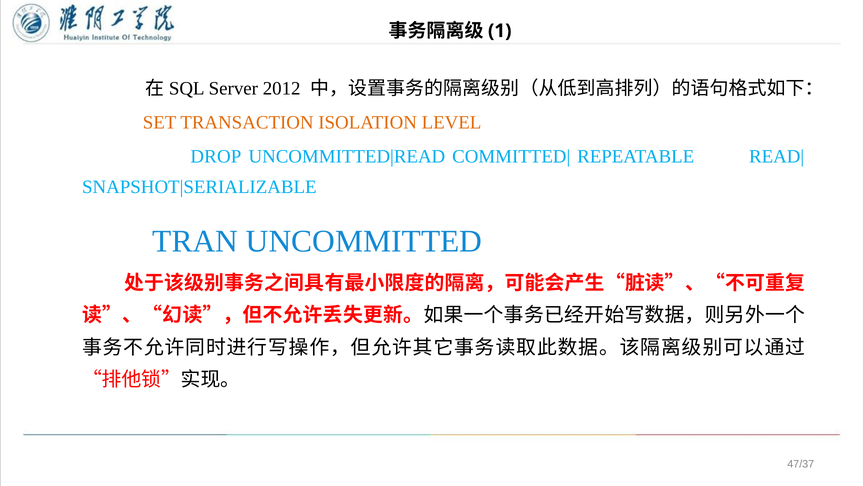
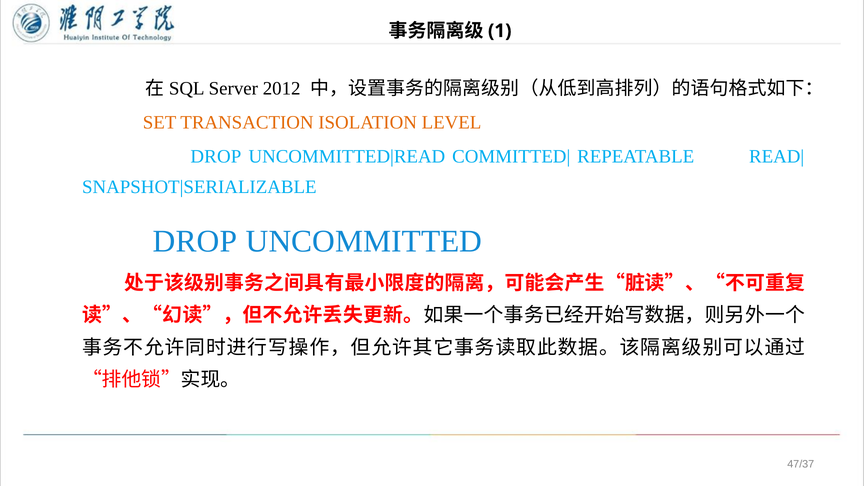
TRAN at (195, 241): TRAN -> DROP
